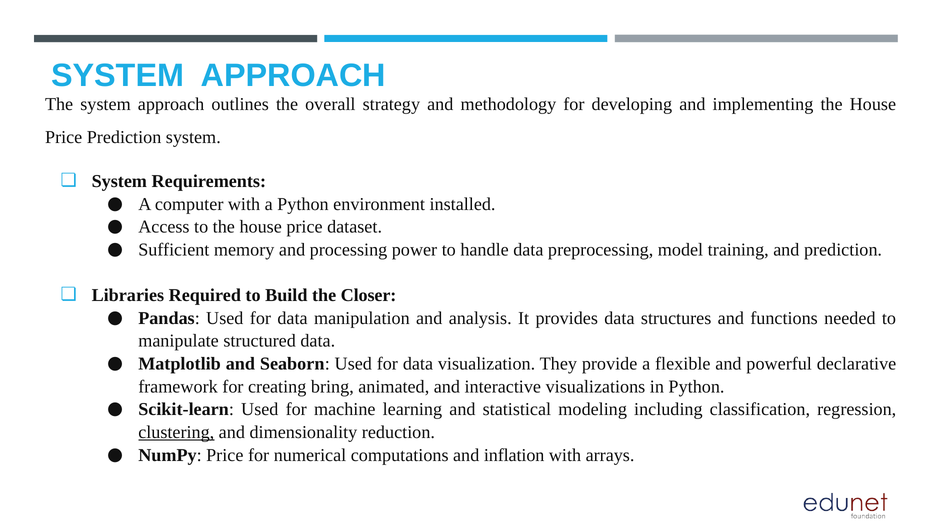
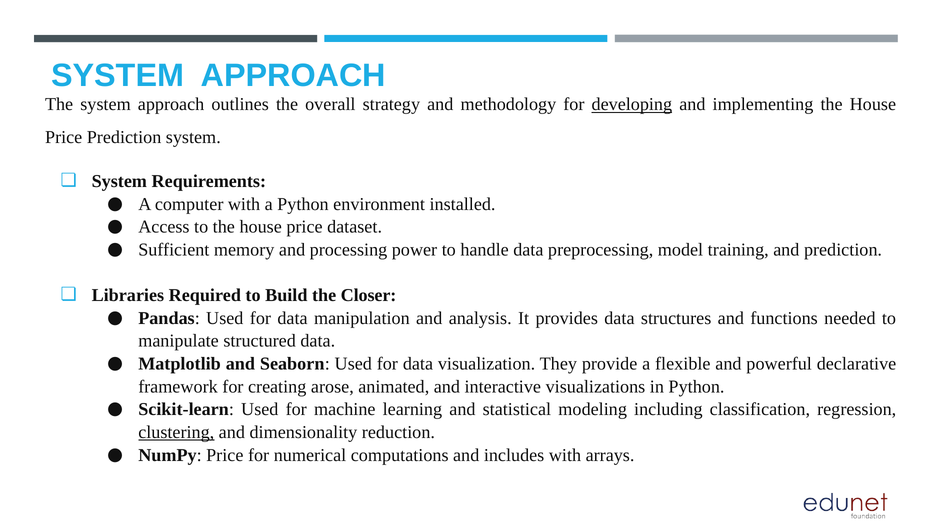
developing underline: none -> present
bring: bring -> arose
inflation: inflation -> includes
